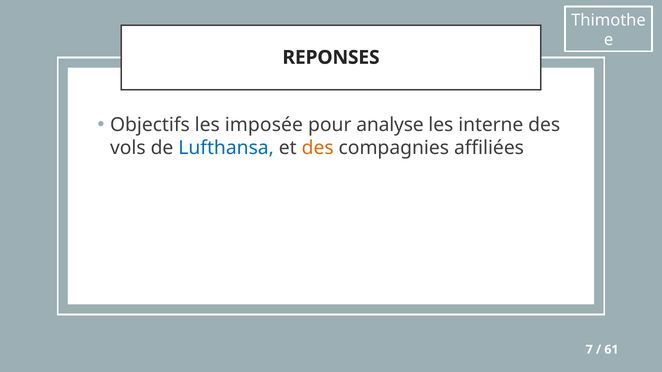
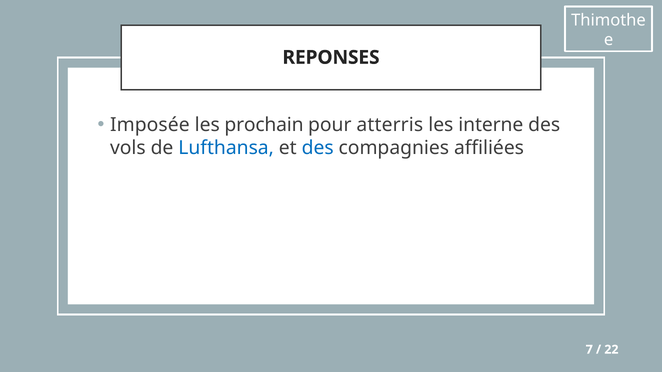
Objectifs: Objectifs -> Imposée
imposée: imposée -> prochain
analyse: analyse -> atterris
des at (318, 148) colour: orange -> blue
61: 61 -> 22
